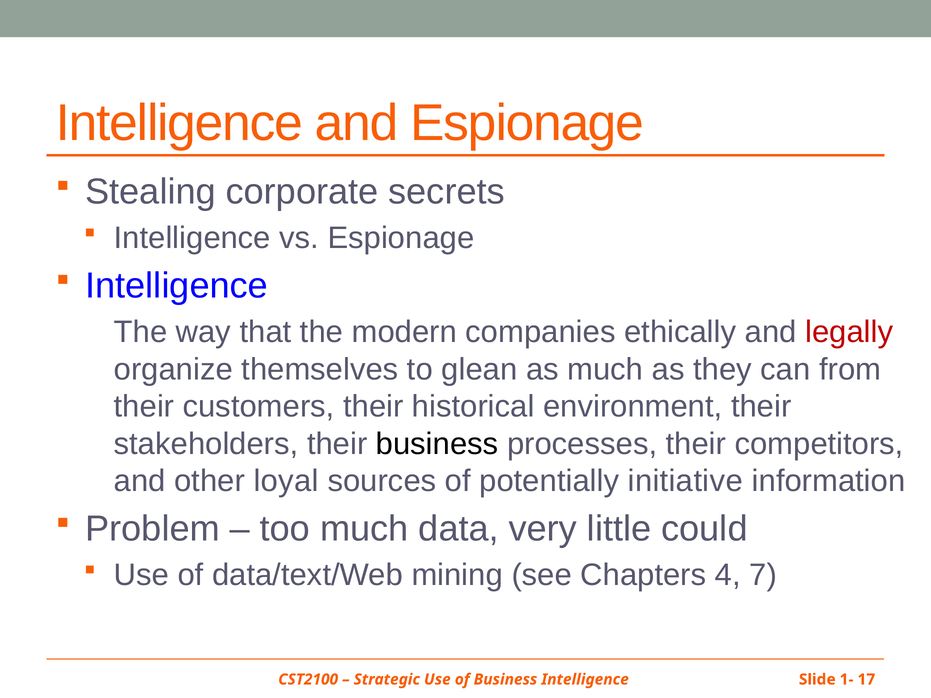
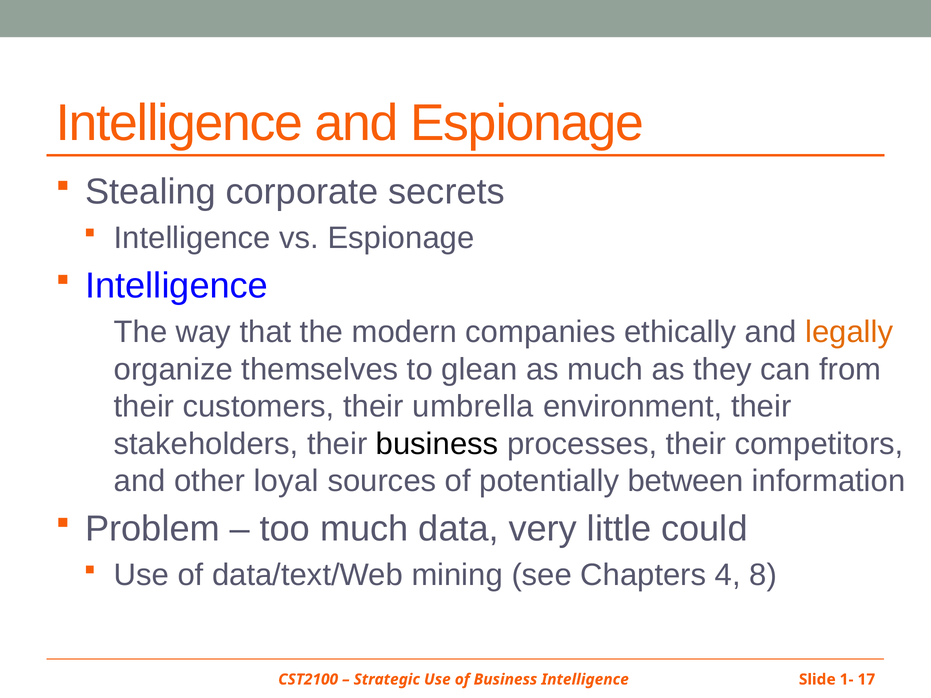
legally colour: red -> orange
historical: historical -> umbrella
initiative: initiative -> between
7: 7 -> 8
